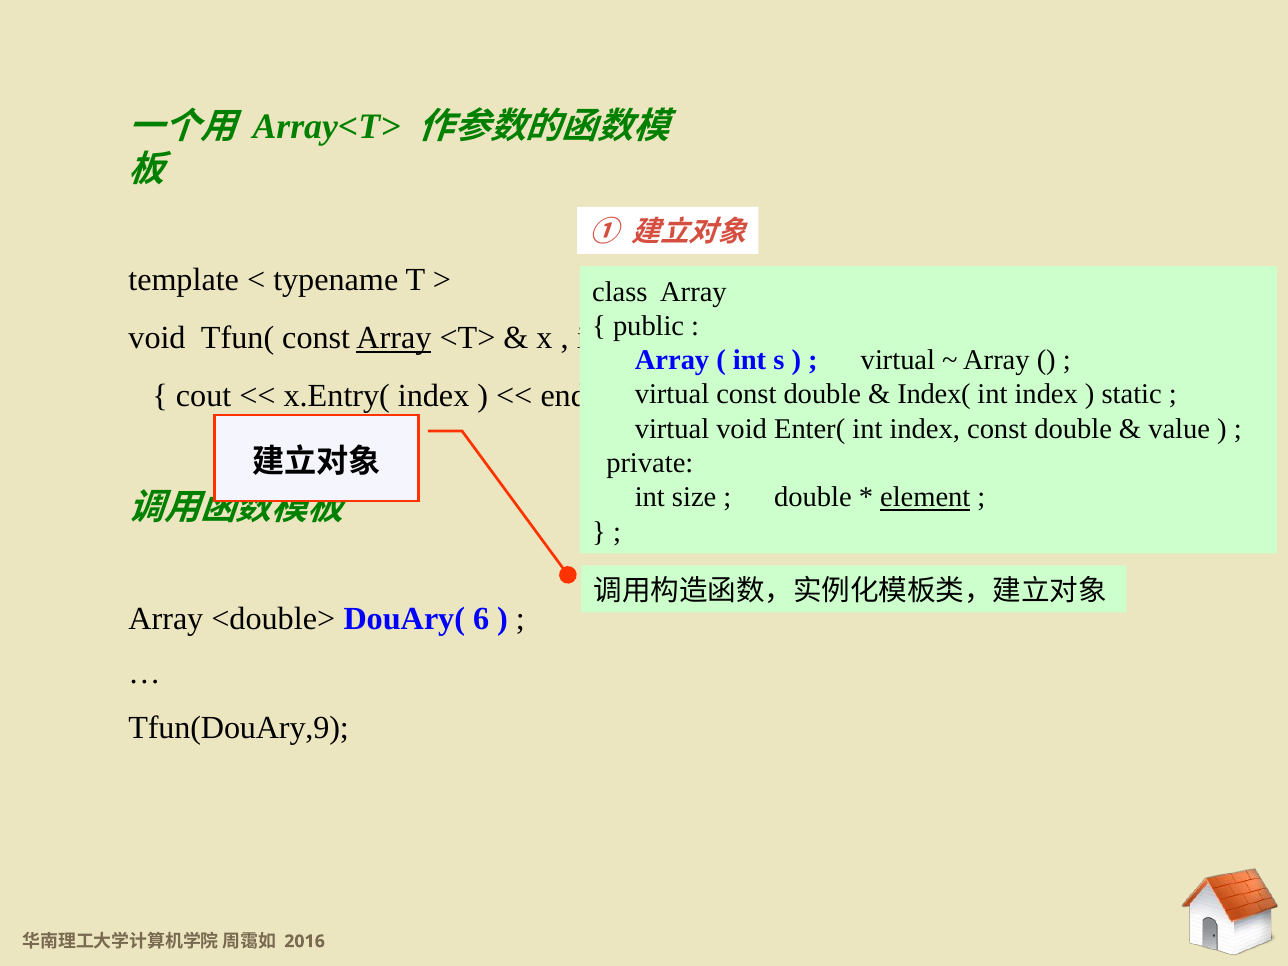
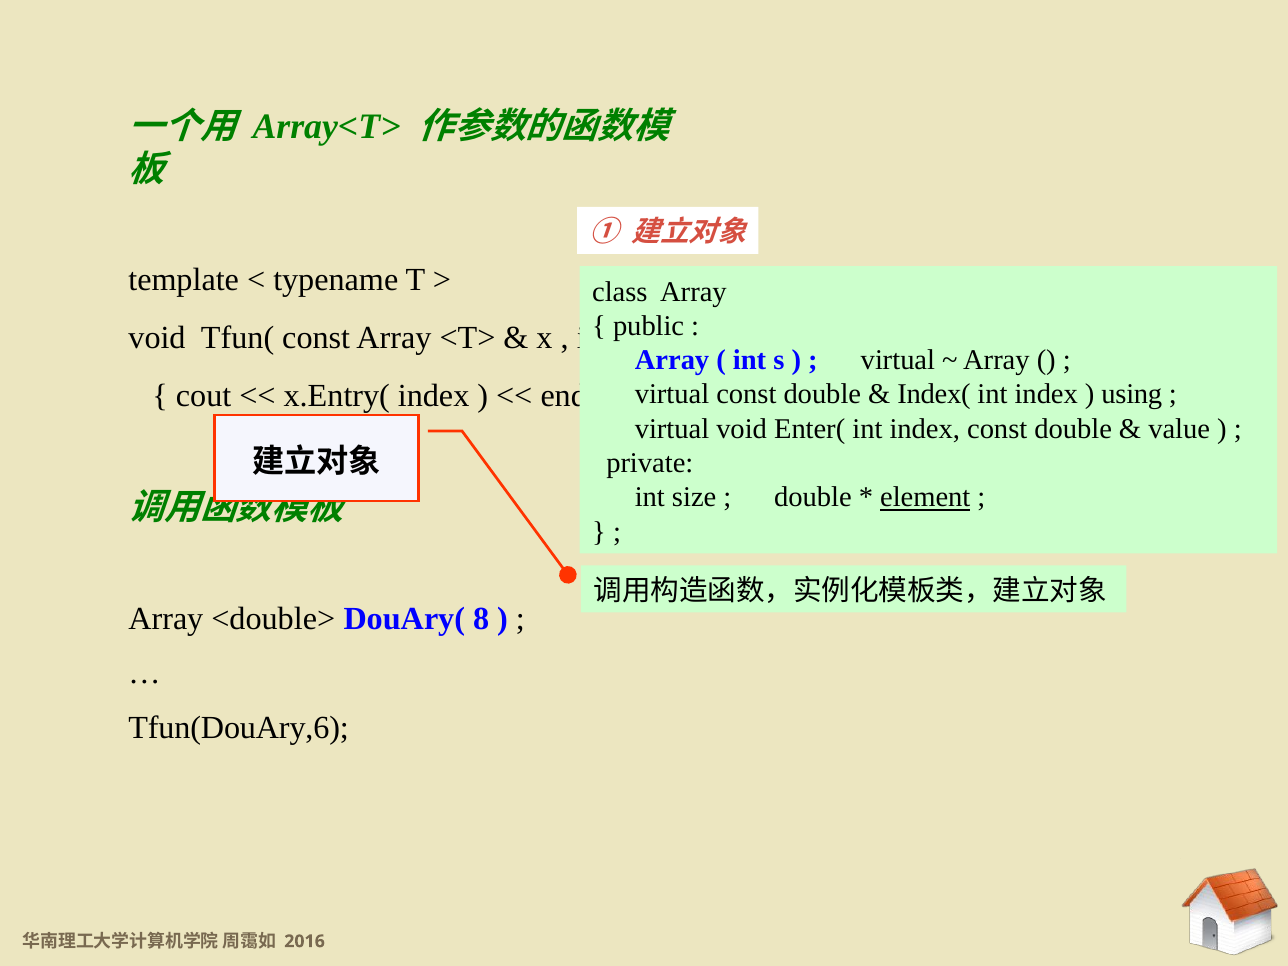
Array at (394, 338) underline: present -> none
static: static -> using
6: 6 -> 8
Tfun(DouAry,9: Tfun(DouAry,9 -> Tfun(DouAry,6
